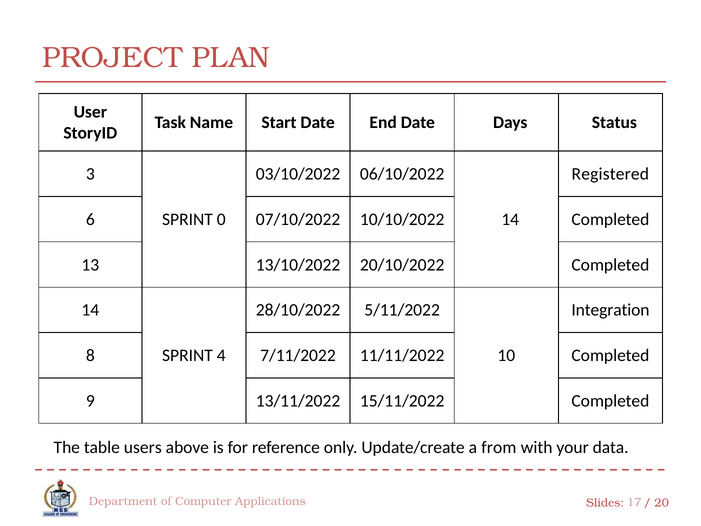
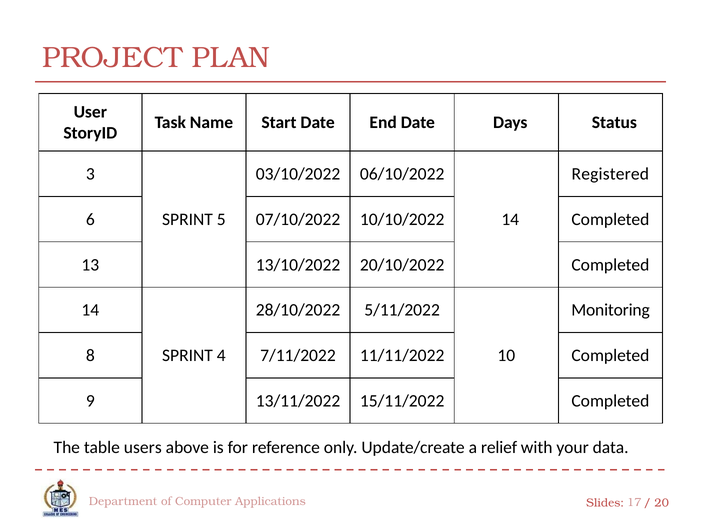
0: 0 -> 5
Integration: Integration -> Monitoring
from: from -> relief
